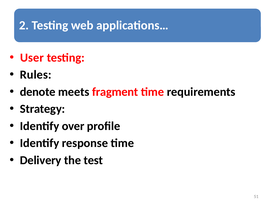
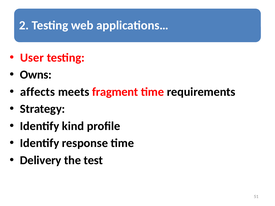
Rules: Rules -> Owns
denote: denote -> affects
over: over -> kind
